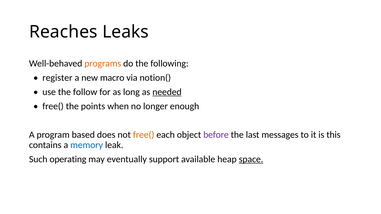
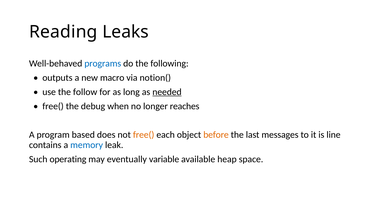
Reaches: Reaches -> Reading
programs colour: orange -> blue
register: register -> outputs
points: points -> debug
enough: enough -> reaches
before colour: purple -> orange
this: this -> line
support: support -> variable
space underline: present -> none
